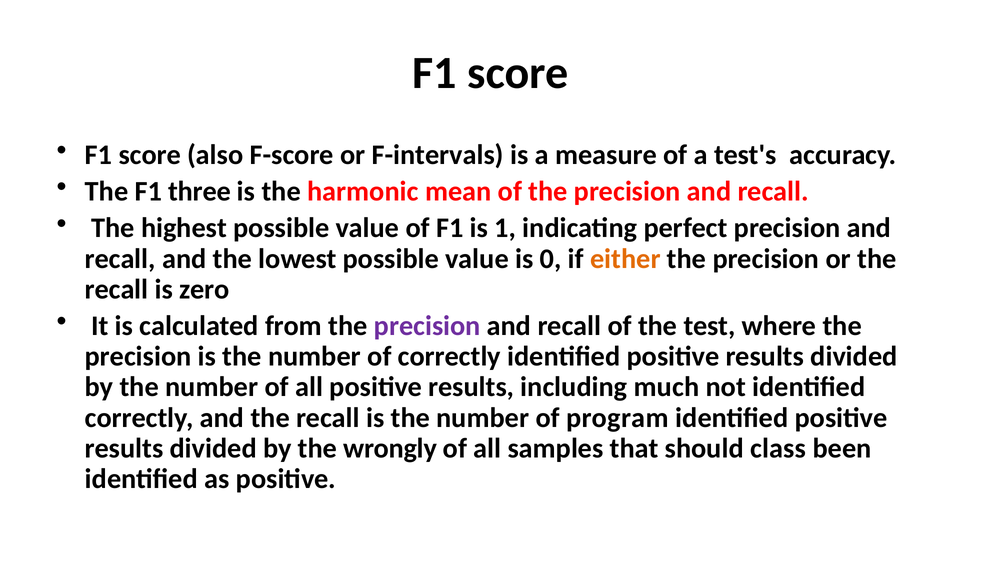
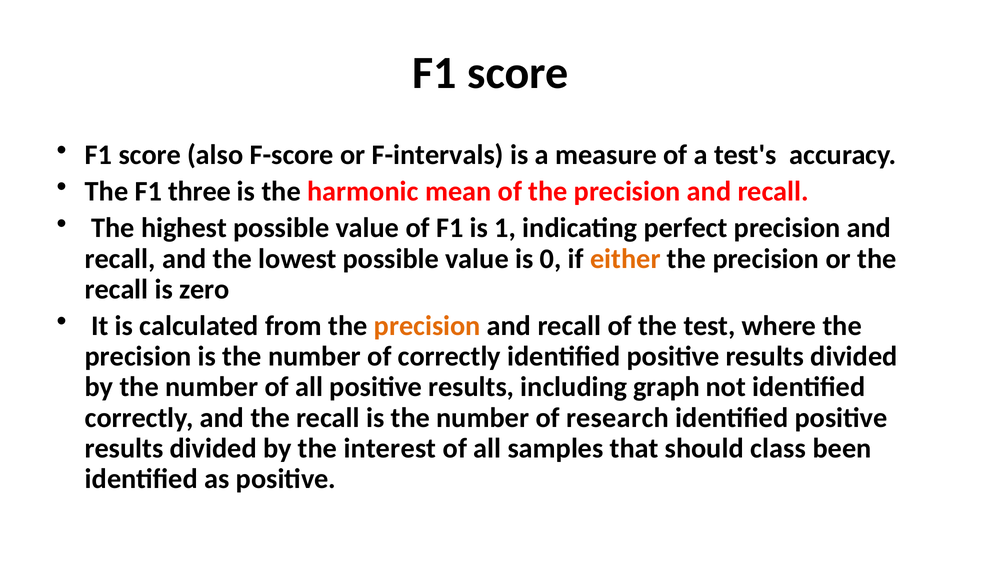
precision at (427, 326) colour: purple -> orange
much: much -> graph
program: program -> research
wrongly: wrongly -> interest
